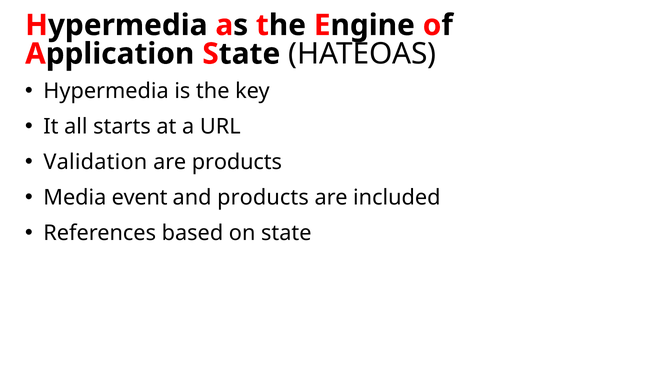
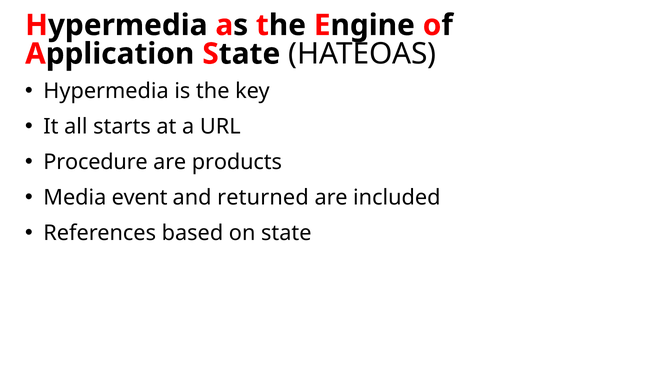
Validation: Validation -> Procedure
and products: products -> returned
